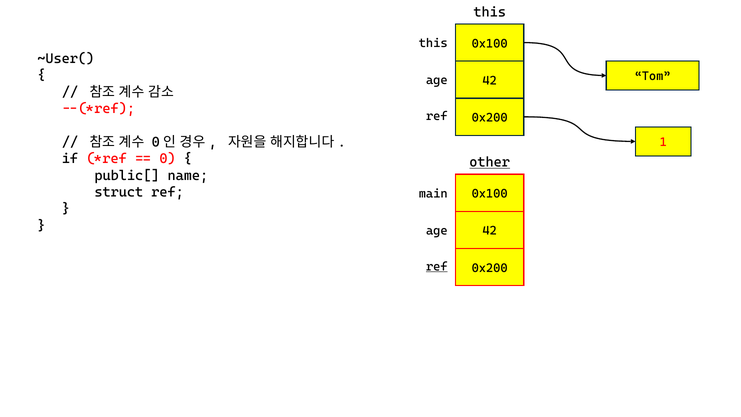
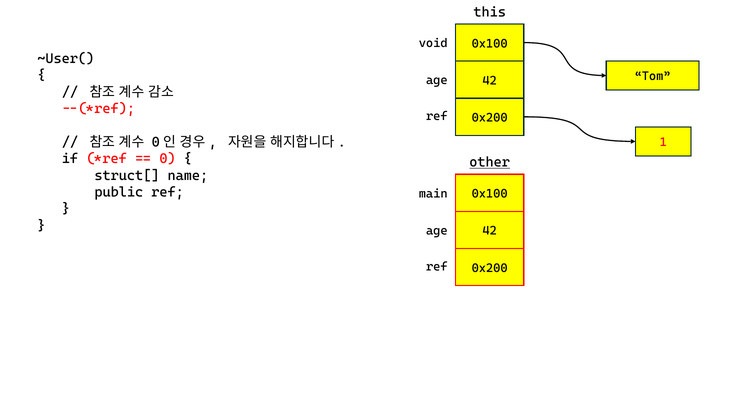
this at (433, 43): this -> void
public[: public[ -> struct[
struct: struct -> public
ref at (437, 266) underline: present -> none
